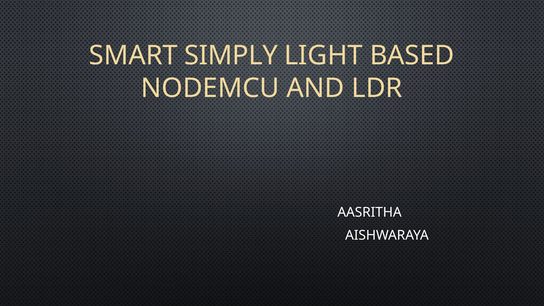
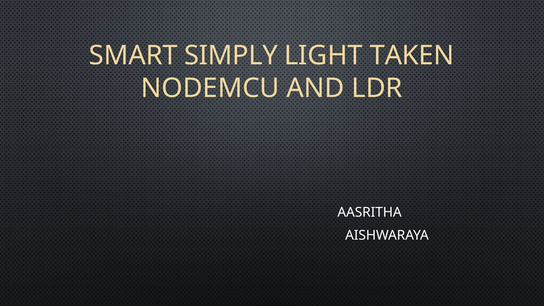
BASED: BASED -> TAKEN
